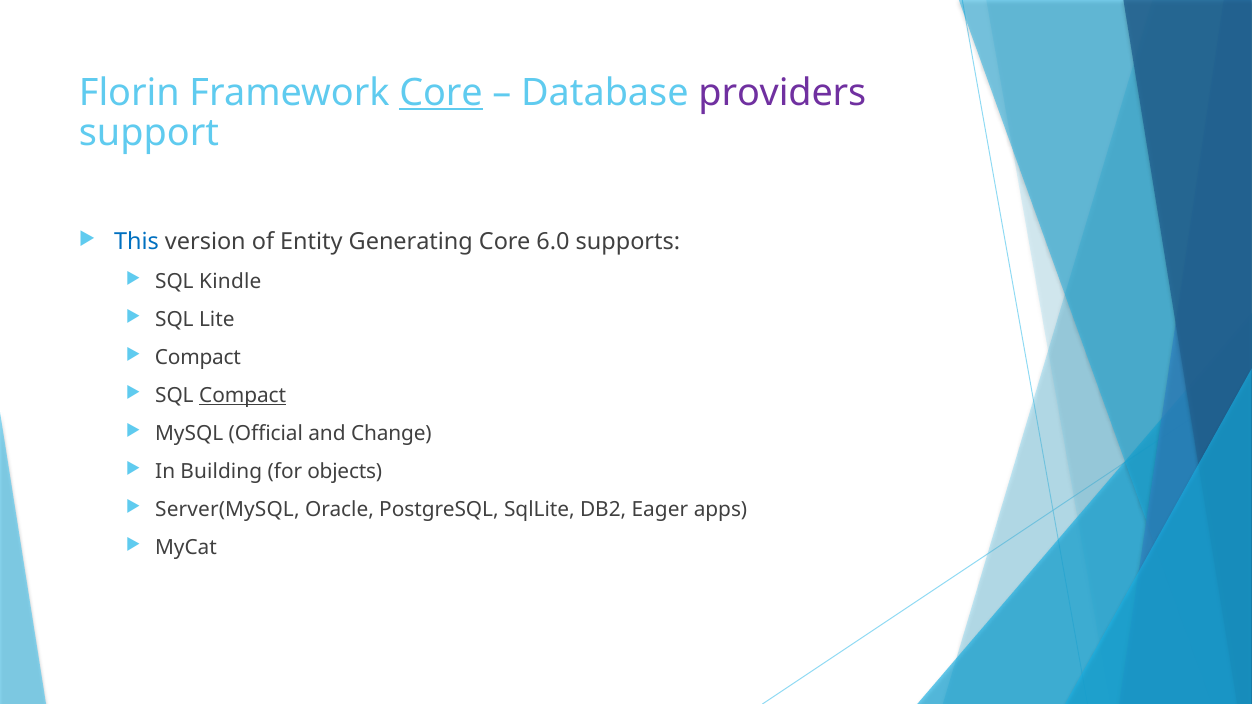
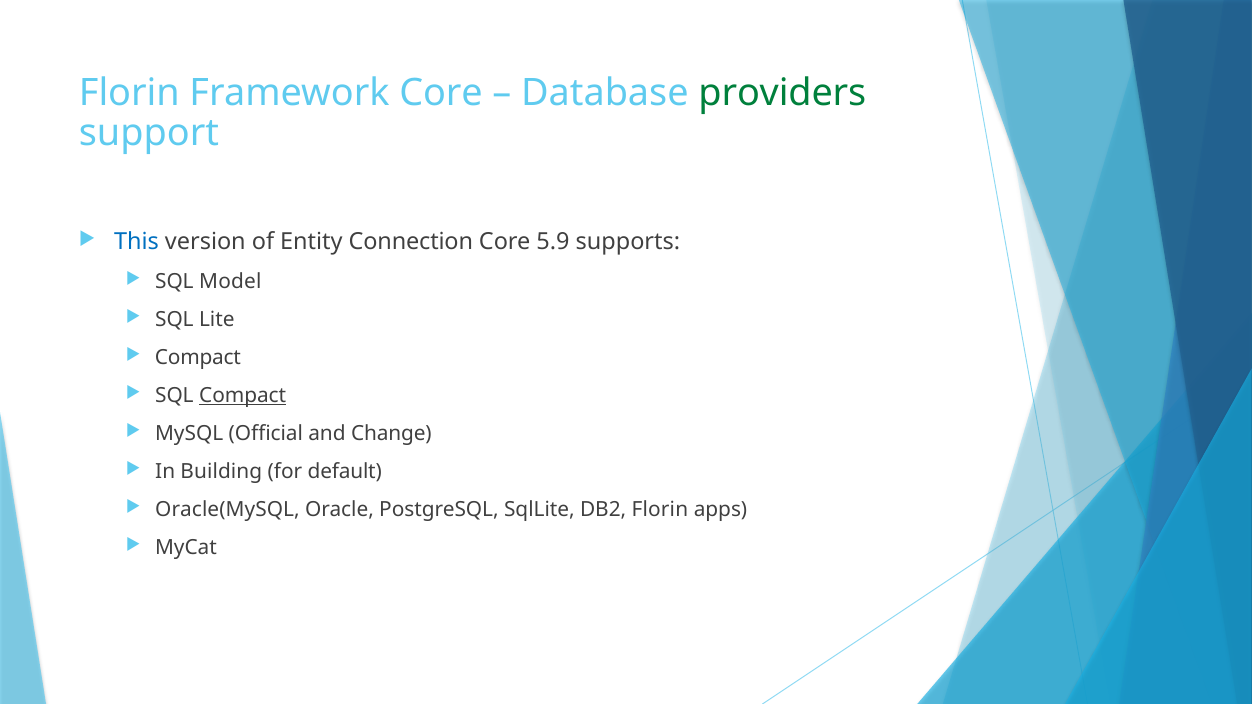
Core at (441, 93) underline: present -> none
providers colour: purple -> green
Generating: Generating -> Connection
6.0: 6.0 -> 5.9
Kindle: Kindle -> Model
objects: objects -> default
Server(MySQL: Server(MySQL -> Oracle(MySQL
DB2 Eager: Eager -> Florin
